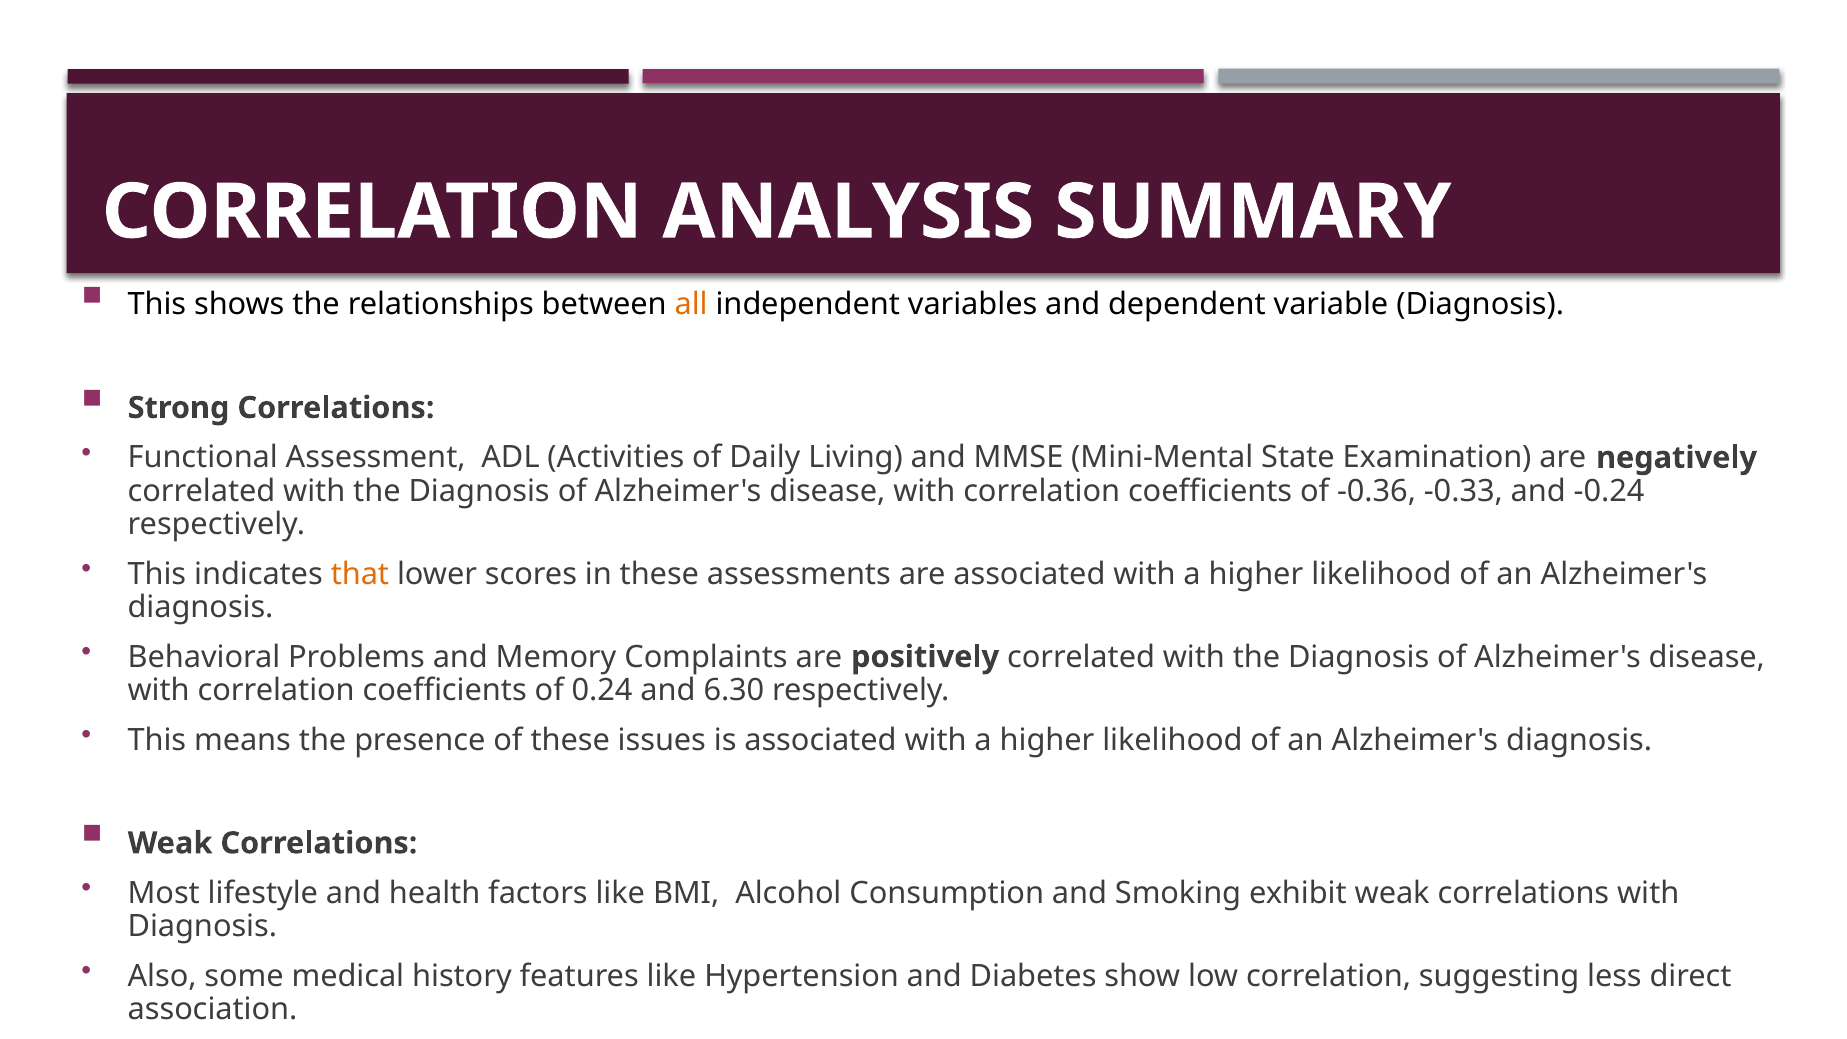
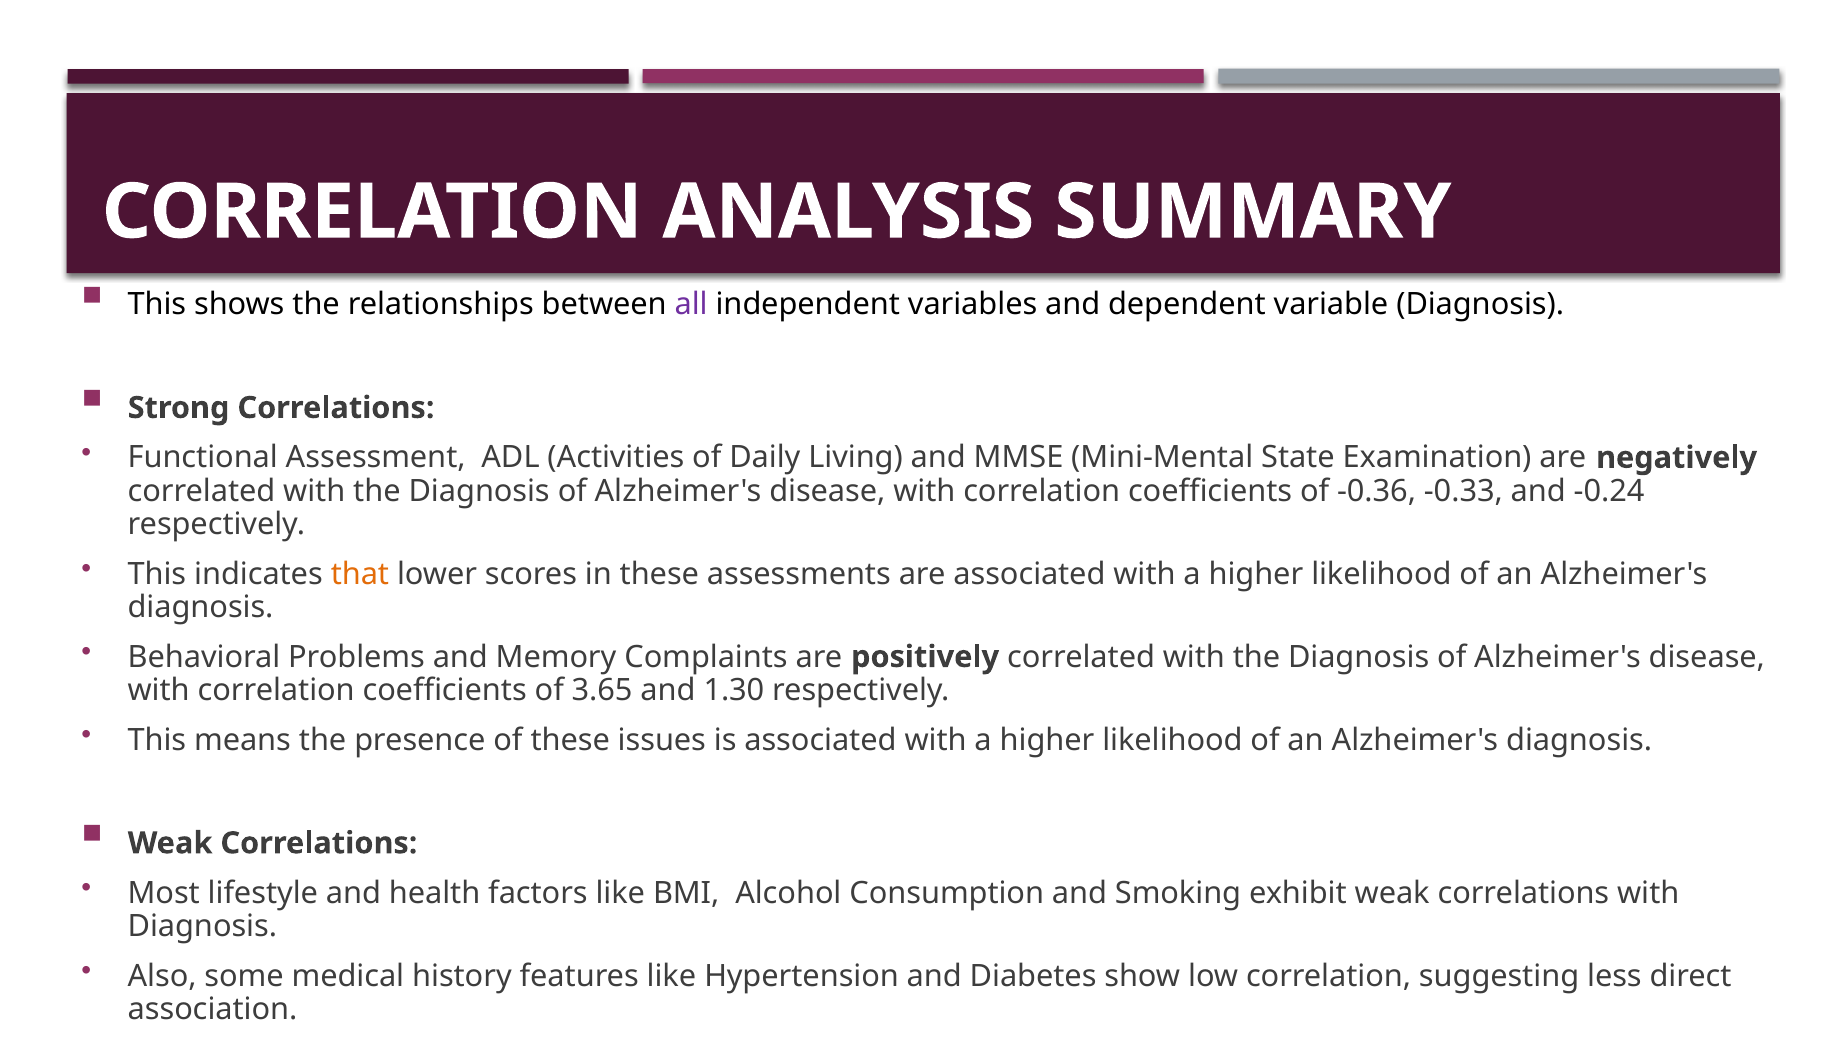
all colour: orange -> purple
0.24: 0.24 -> 3.65
6.30: 6.30 -> 1.30
